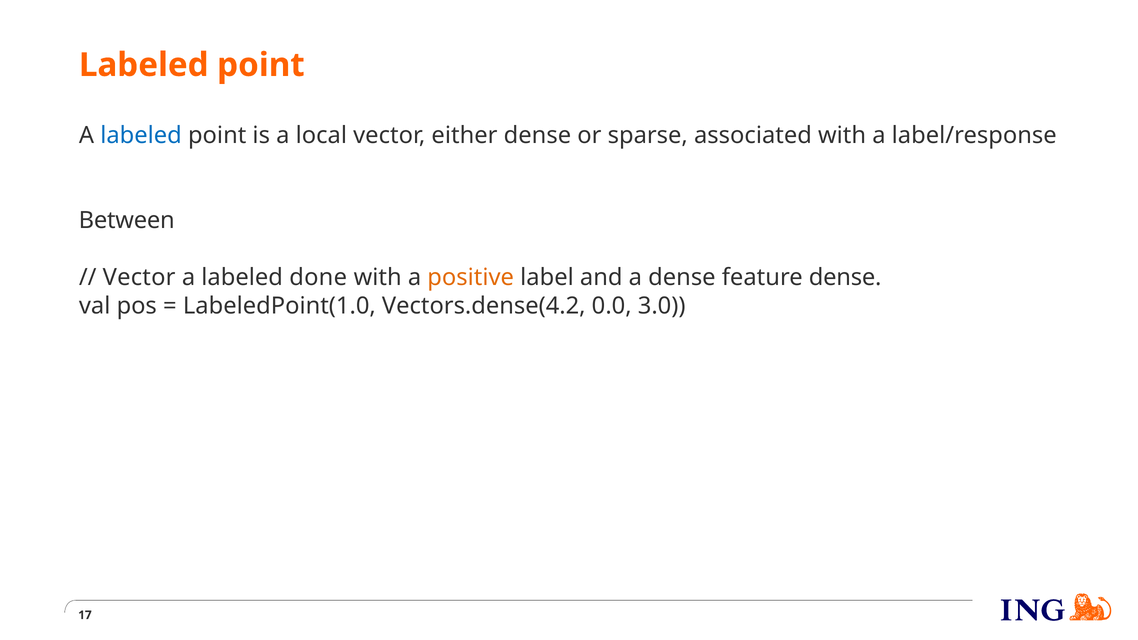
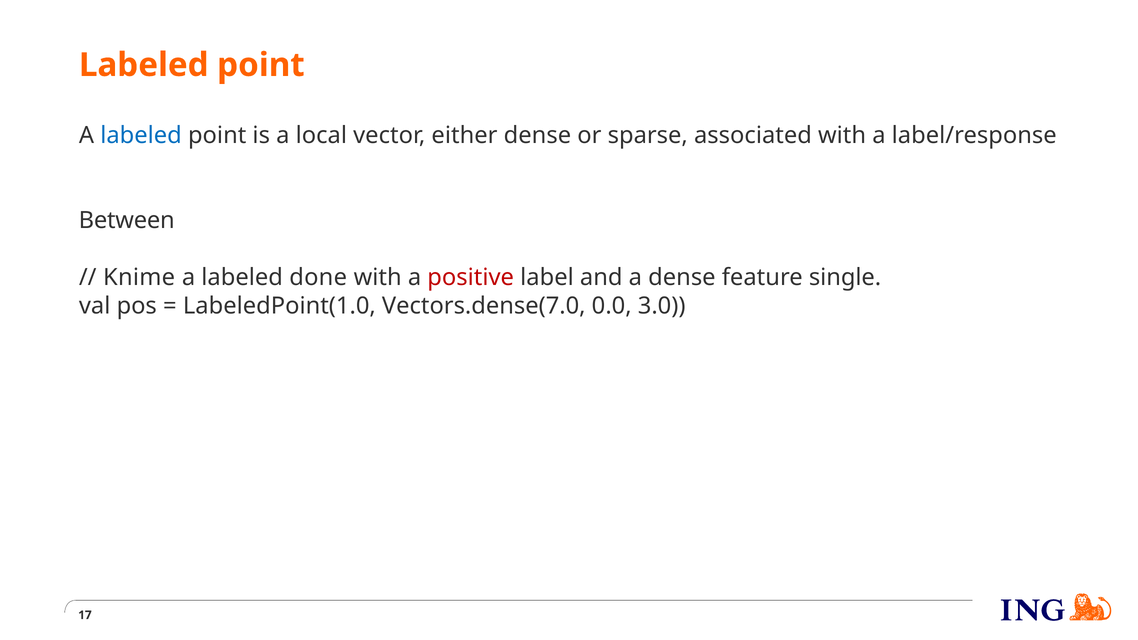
Vector at (139, 278): Vector -> Knime
positive colour: orange -> red
feature dense: dense -> single
Vectors.dense(4.2: Vectors.dense(4.2 -> Vectors.dense(7.0
